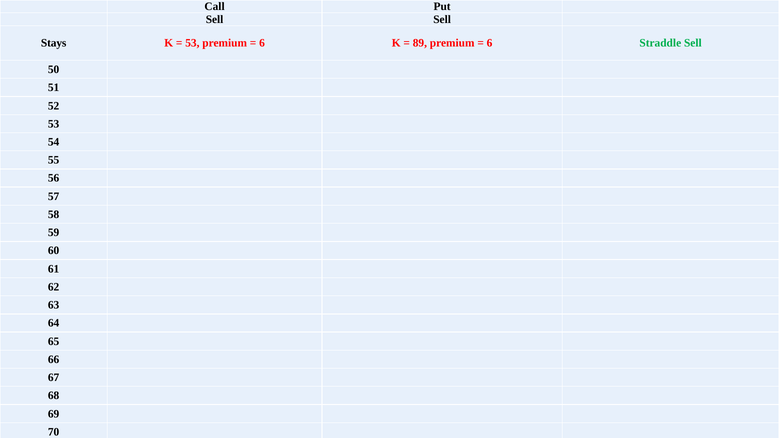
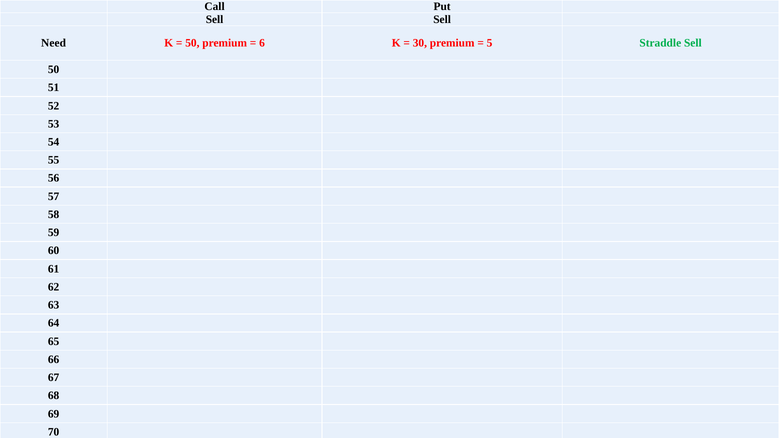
Stays: Stays -> Need
53 at (192, 43): 53 -> 50
89: 89 -> 30
6 at (490, 43): 6 -> 5
